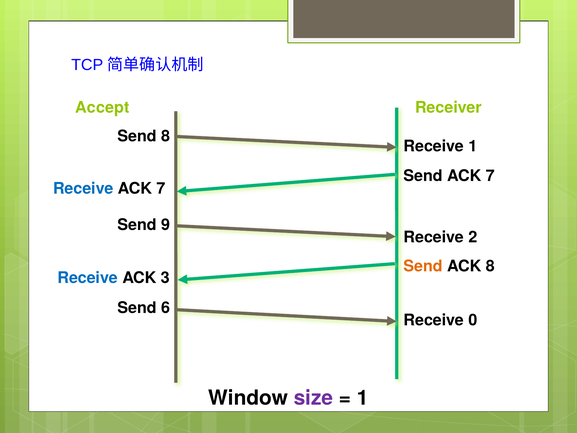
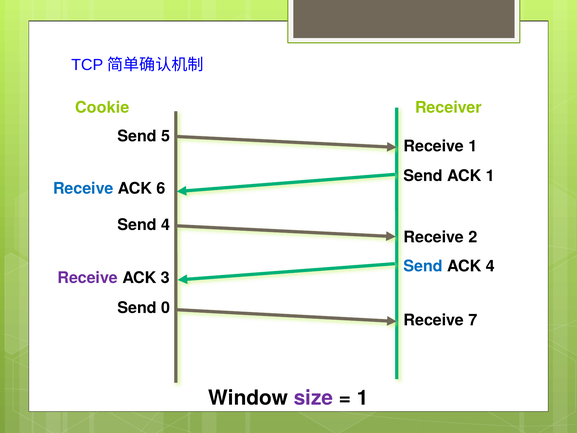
Accept: Accept -> Cookie
Send 8: 8 -> 5
Send ACK 7: 7 -> 1
7 at (161, 189): 7 -> 6
Send 9: 9 -> 4
Send at (423, 266) colour: orange -> blue
ACK 8: 8 -> 4
Receive at (88, 278) colour: blue -> purple
6: 6 -> 0
0: 0 -> 7
